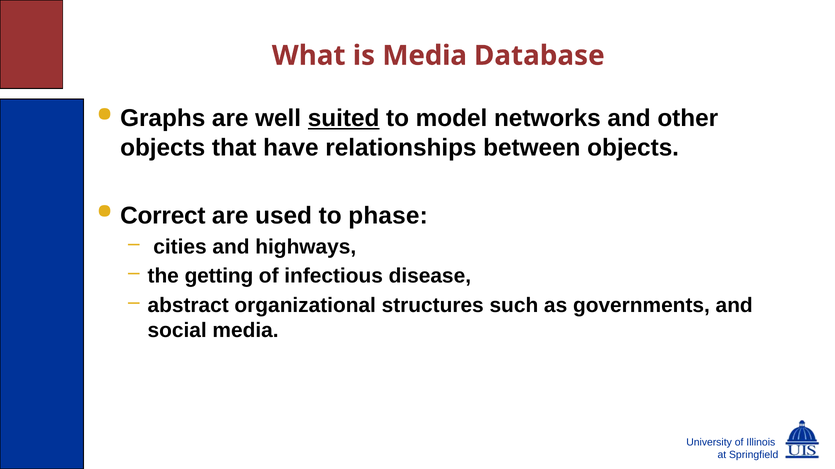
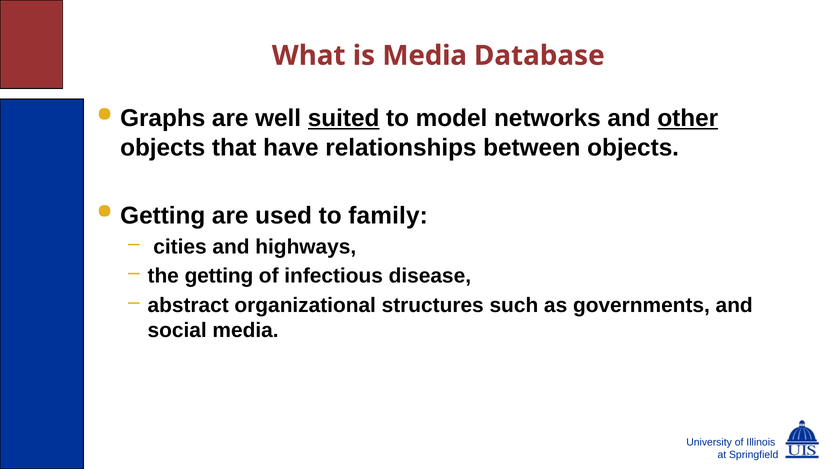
other underline: none -> present
Correct at (163, 216): Correct -> Getting
phase: phase -> family
